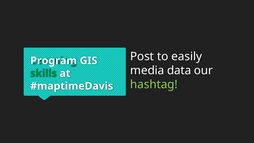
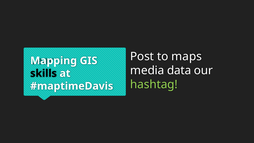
easily: easily -> maps
Program: Program -> Mapping
skills colour: green -> black
